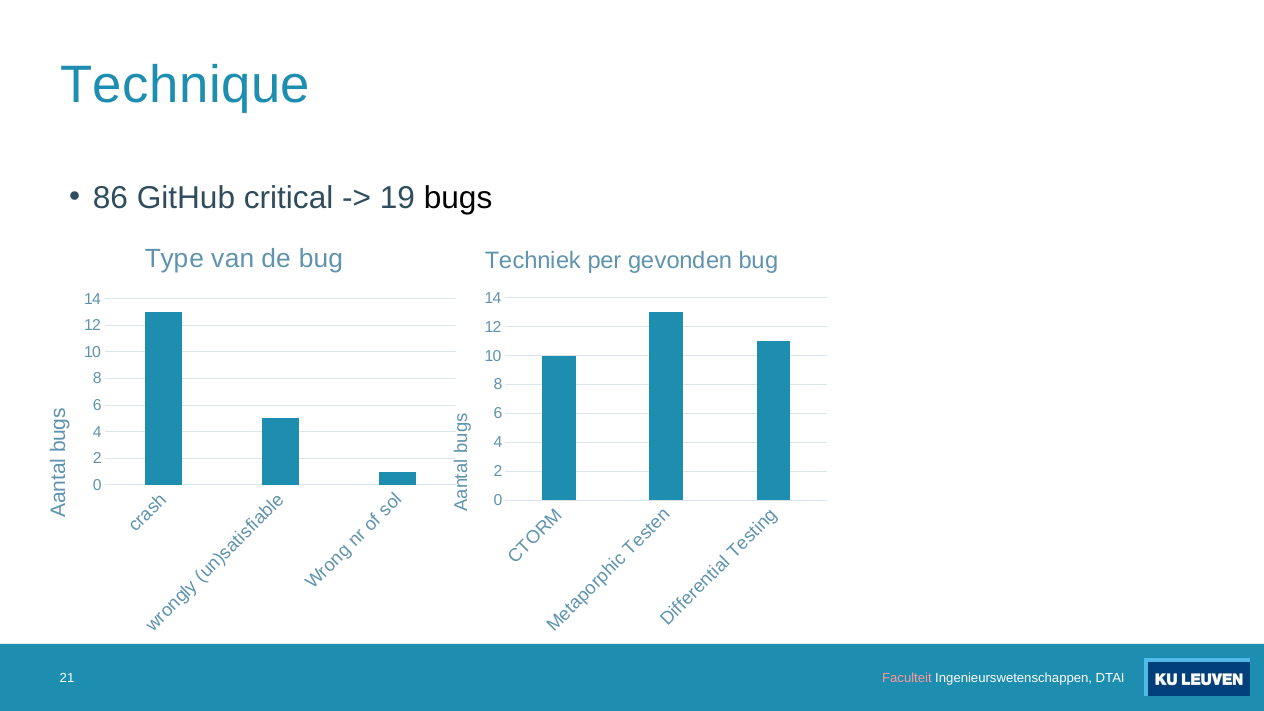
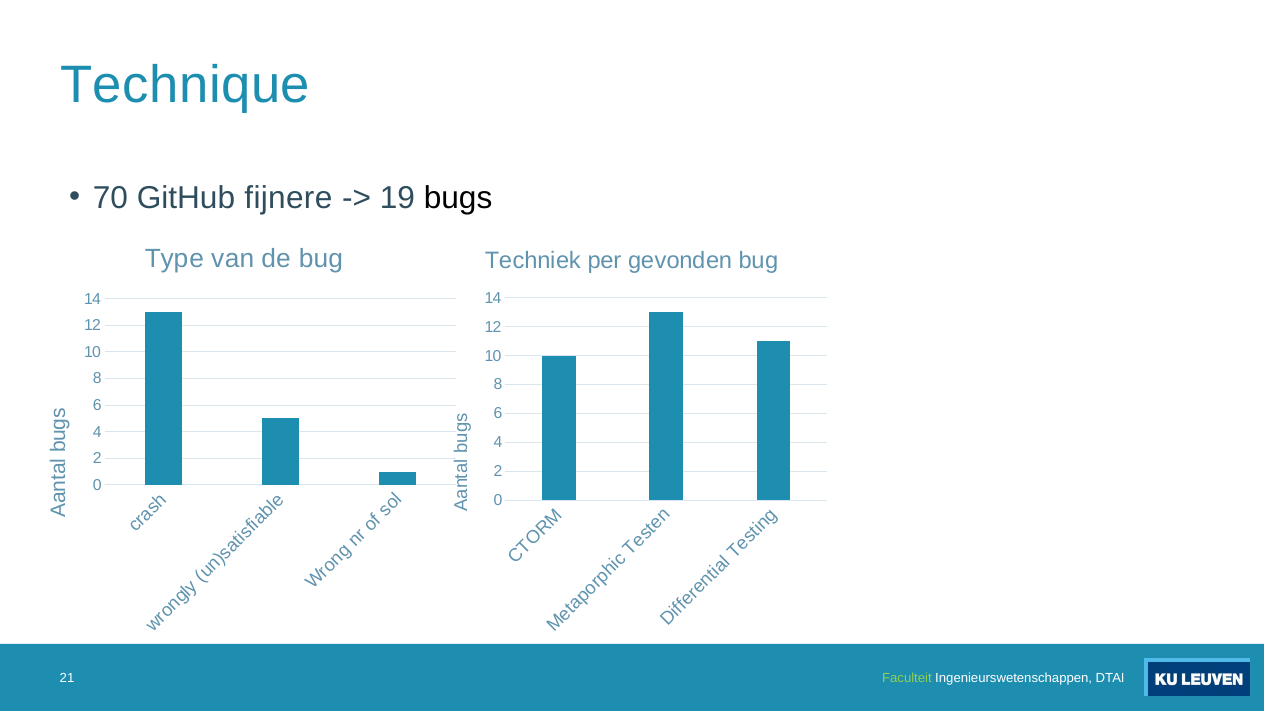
86: 86 -> 70
critical: critical -> fijnere
Faculteit colour: pink -> light green
